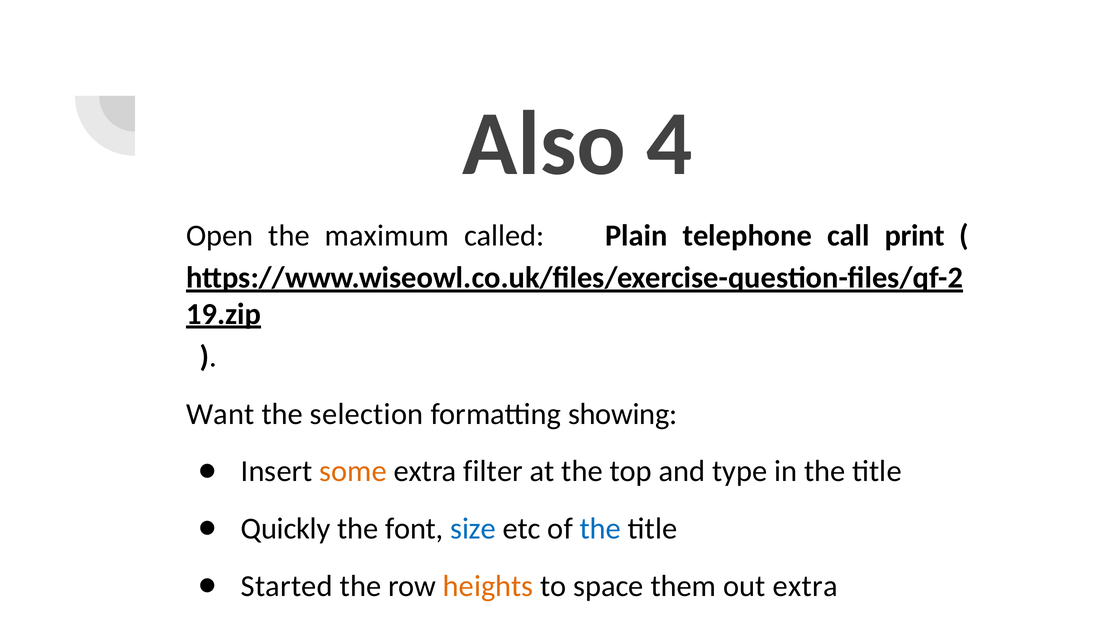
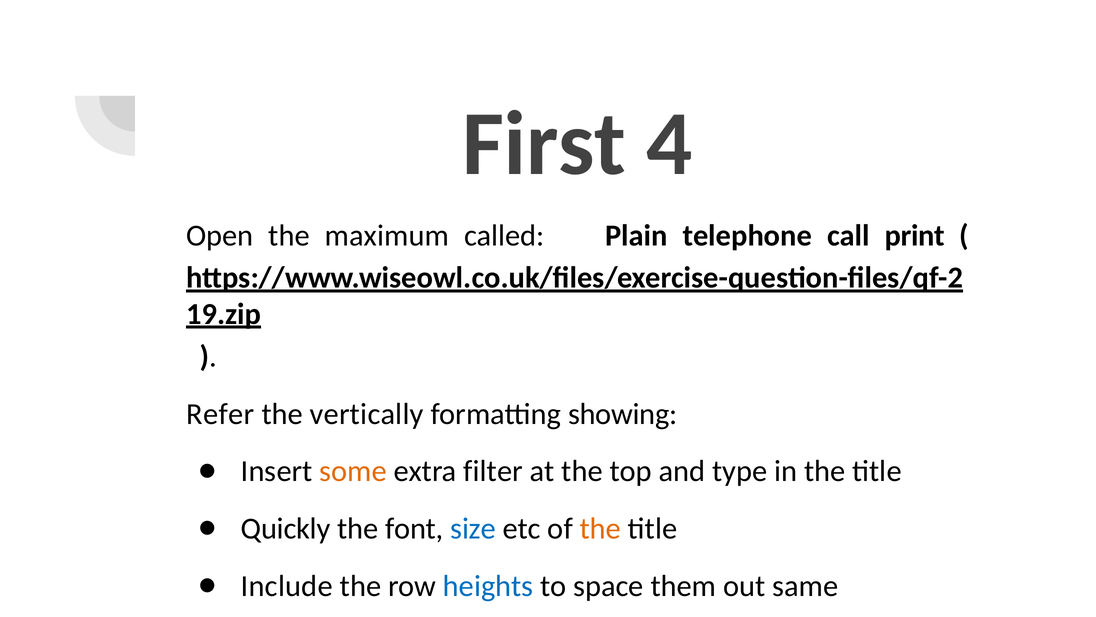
Also: Also -> First
Want: Want -> Refer
selection: selection -> vertically
the at (600, 528) colour: blue -> orange
Started: Started -> Include
heights colour: orange -> blue
out extra: extra -> same
